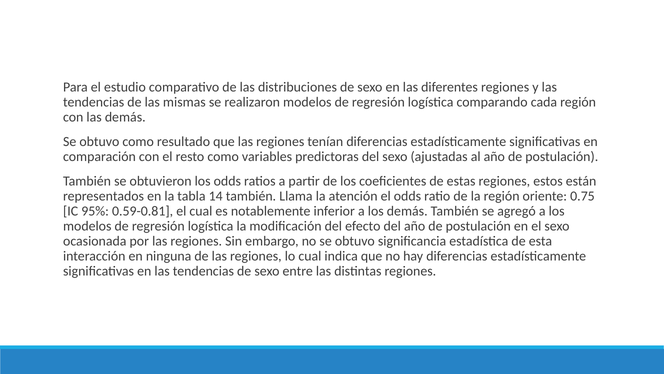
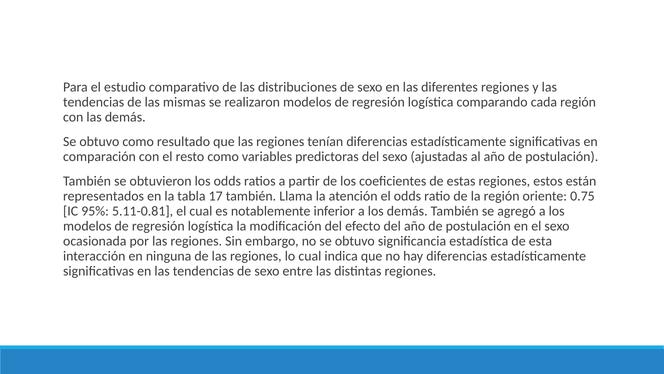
14: 14 -> 17
0.59-0.81: 0.59-0.81 -> 5.11-0.81
